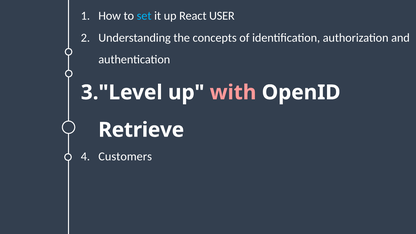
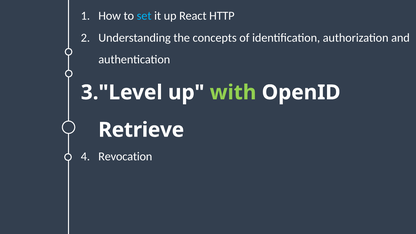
USER: USER -> HTTP
with colour: pink -> light green
Customers: Customers -> Revocation
